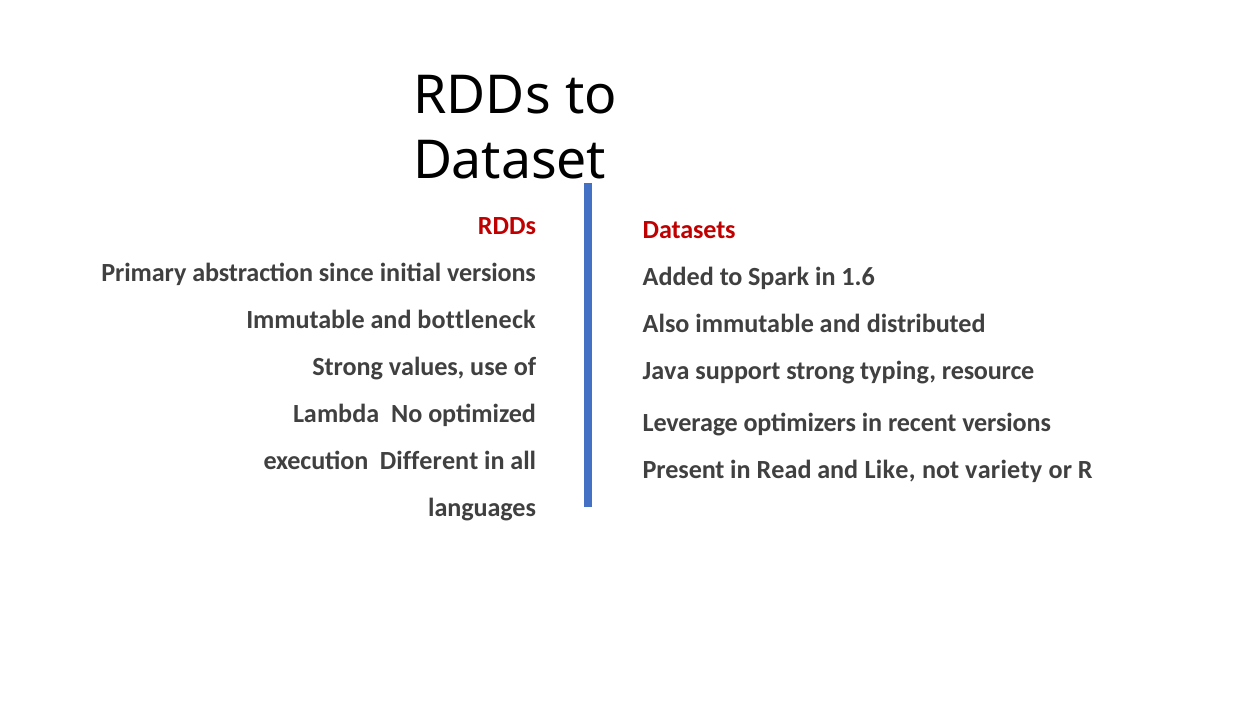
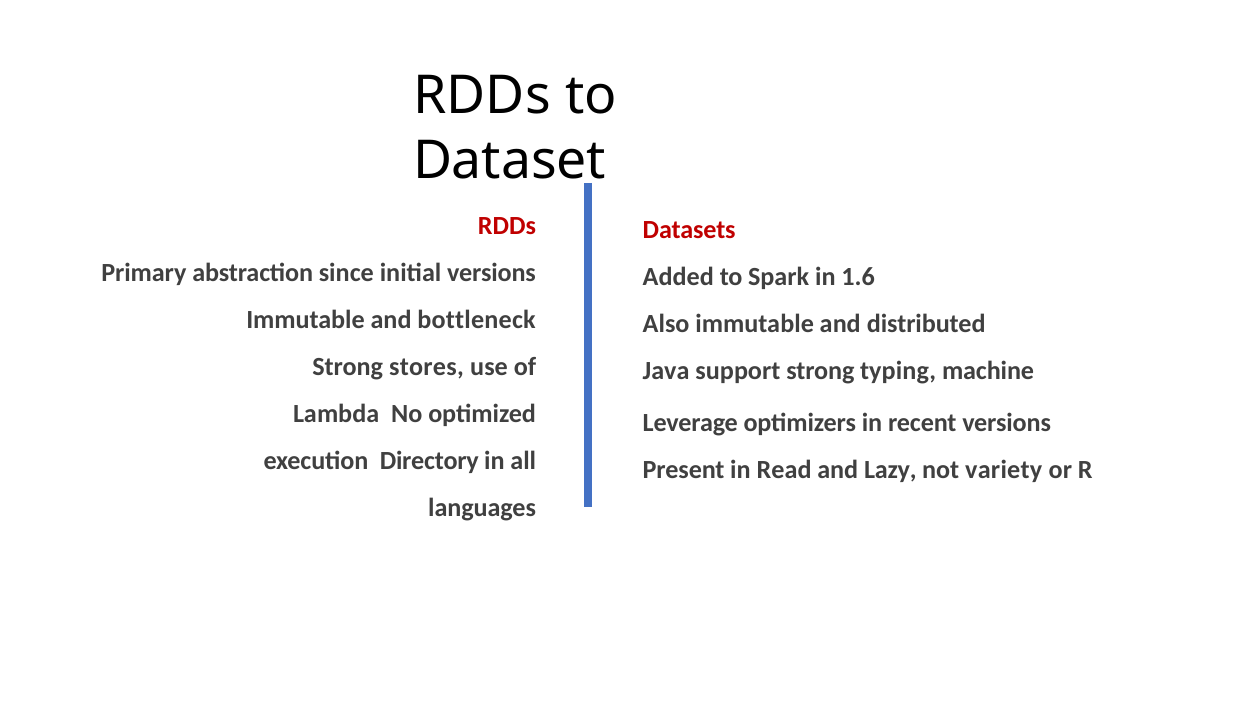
values: values -> stores
resource: resource -> machine
Different: Different -> Directory
Like: Like -> Lazy
